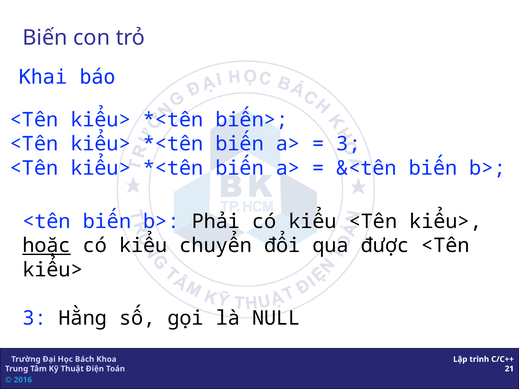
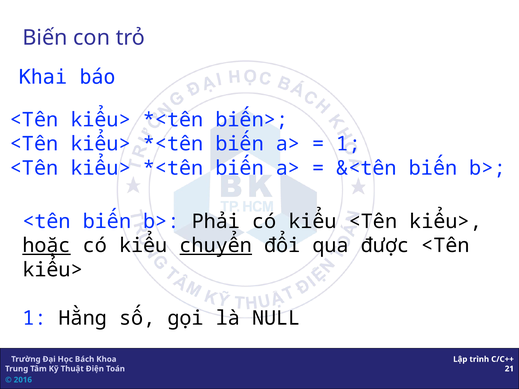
3 at (348, 144): 3 -> 1
chuyển underline: none -> present
3 at (34, 318): 3 -> 1
